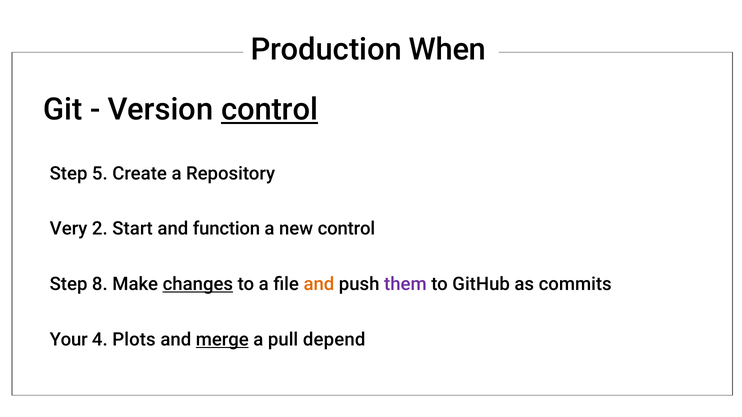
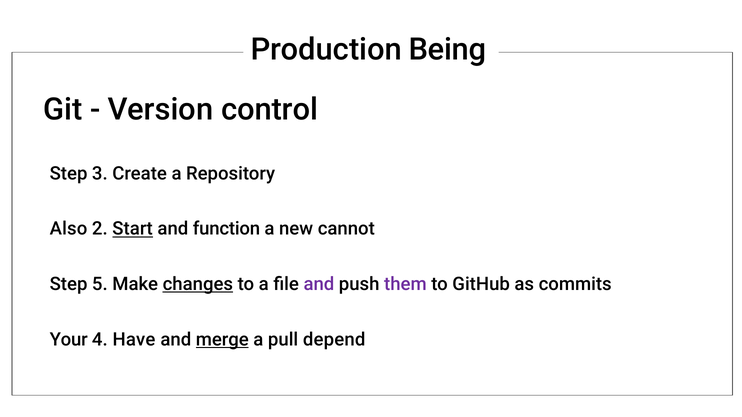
When: When -> Being
control at (270, 110) underline: present -> none
5: 5 -> 3
Very: Very -> Also
Start underline: none -> present
new control: control -> cannot
8: 8 -> 5
and at (319, 284) colour: orange -> purple
Plots: Plots -> Have
